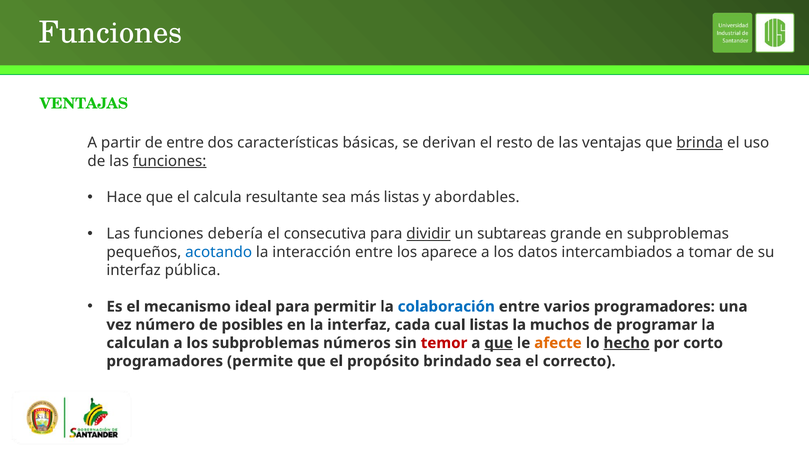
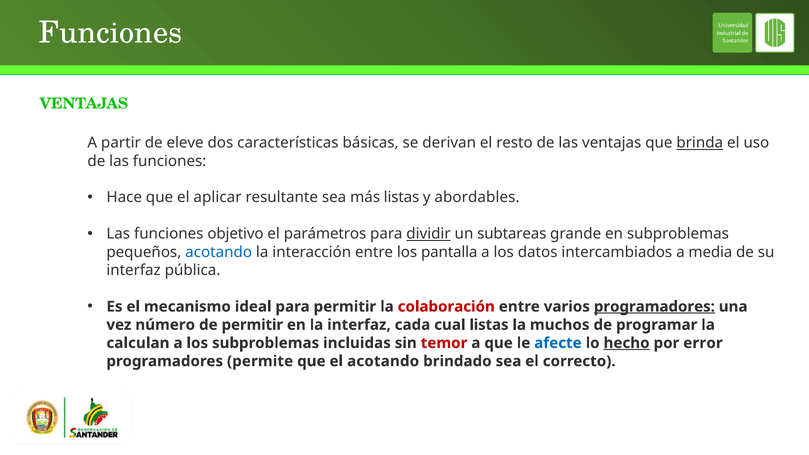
de entre: entre -> eleve
funciones at (170, 161) underline: present -> none
calcula: calcula -> aplicar
debería: debería -> objetivo
consecutiva: consecutiva -> parámetros
aparece: aparece -> pantalla
tomar: tomar -> media
colaboración colour: blue -> red
programadores at (654, 307) underline: none -> present
de posibles: posibles -> permitir
números: números -> incluidas
que at (499, 343) underline: present -> none
afecte colour: orange -> blue
corto: corto -> error
el propósito: propósito -> acotando
